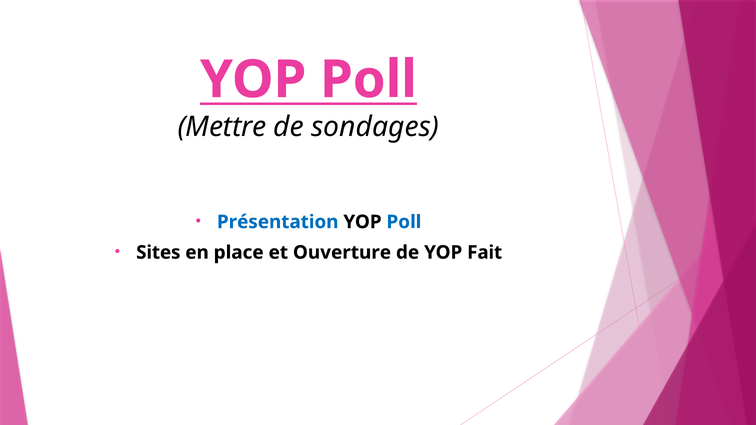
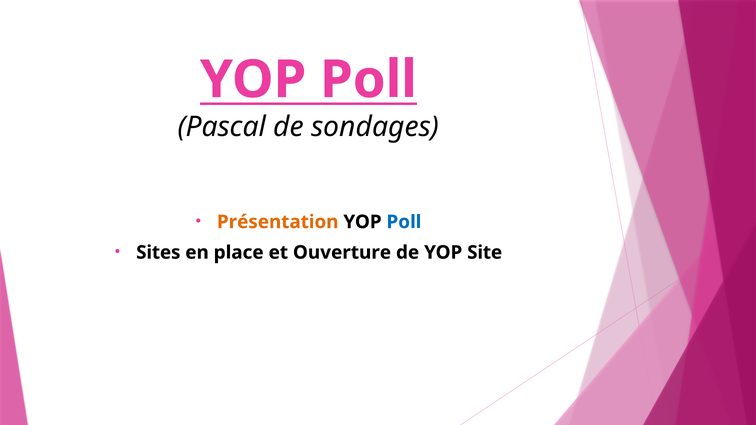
Mettre: Mettre -> Pascal
Présentation colour: blue -> orange
Fait: Fait -> Site
